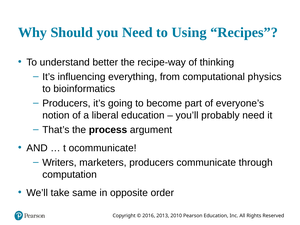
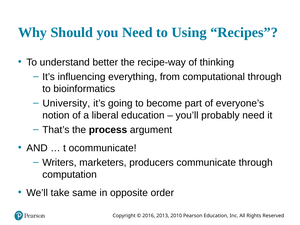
computational physics: physics -> through
Producers at (66, 103): Producers -> University
